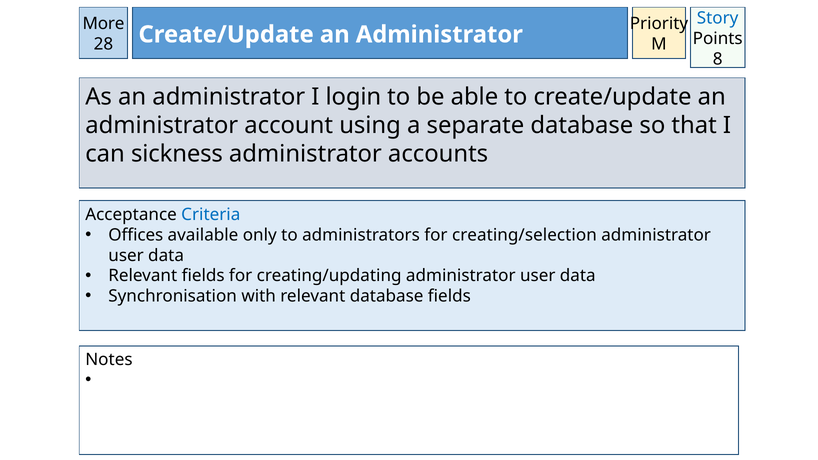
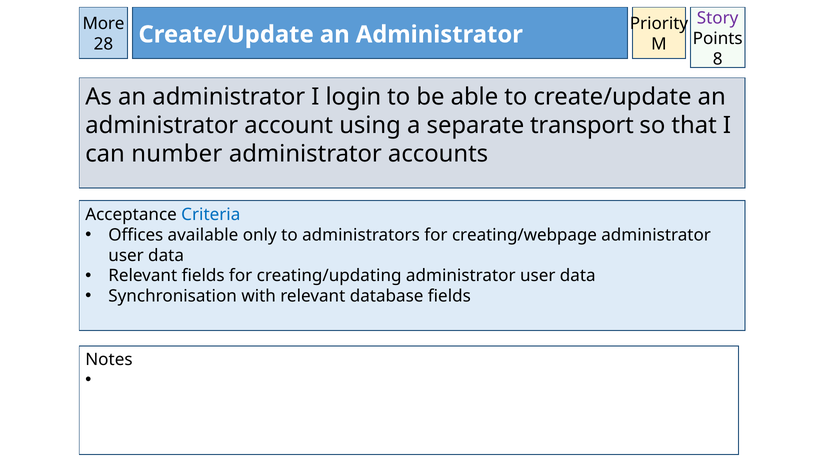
Story colour: blue -> purple
separate database: database -> transport
sickness: sickness -> number
creating/selection: creating/selection -> creating/webpage
